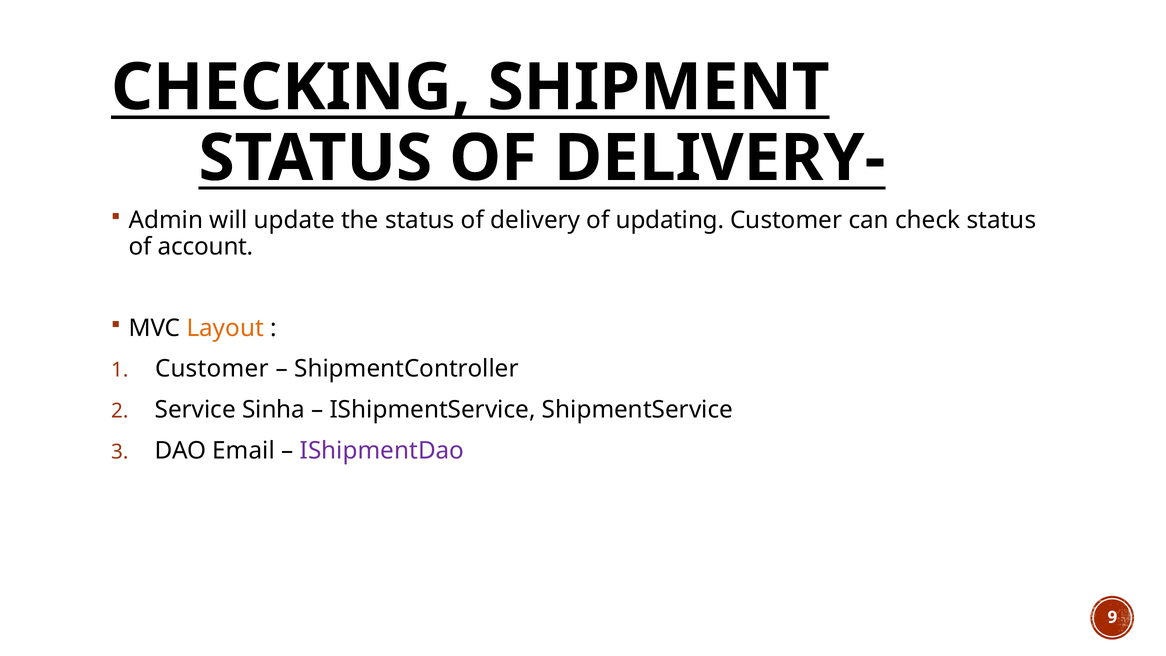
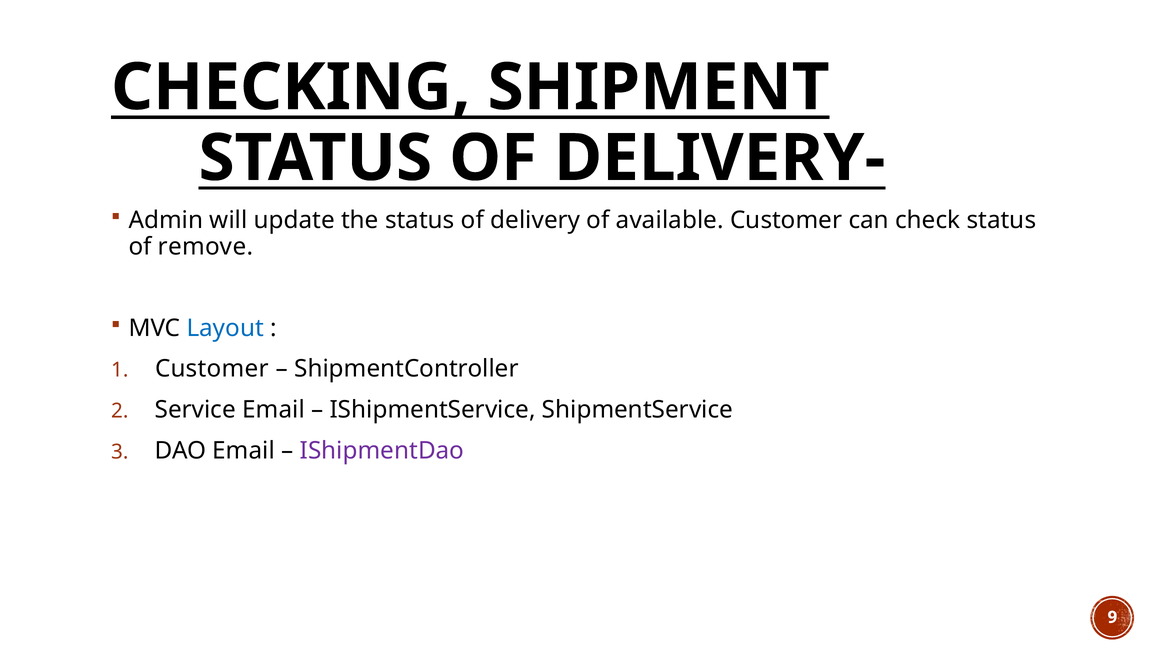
updating: updating -> available
account: account -> remove
Layout colour: orange -> blue
Service Sinha: Sinha -> Email
